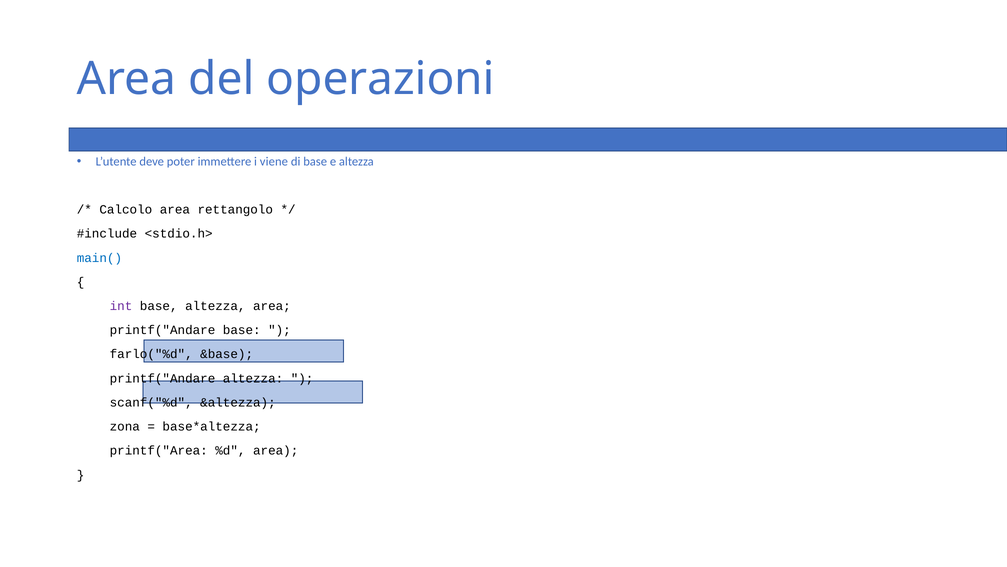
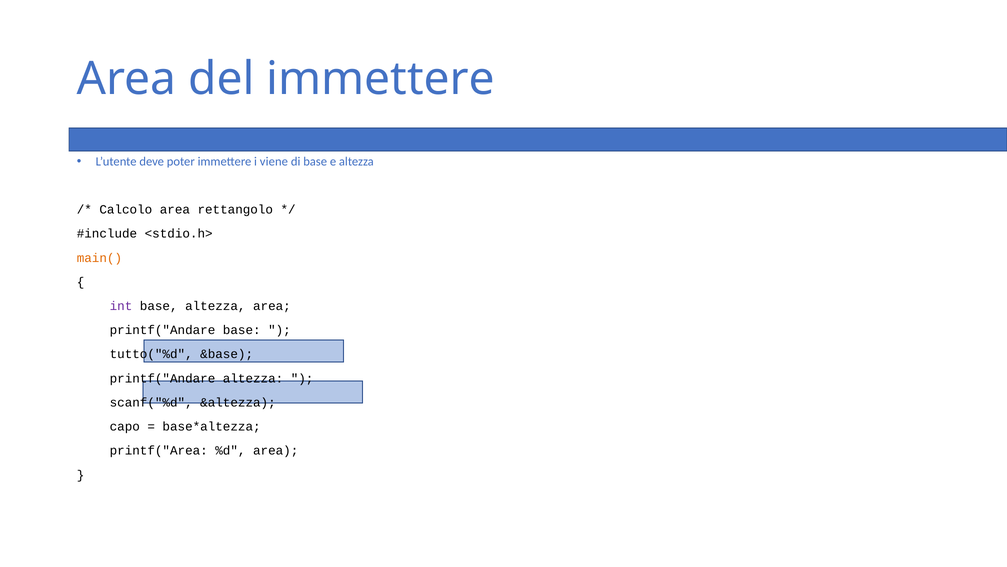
del operazioni: operazioni -> immettere
main( colour: blue -> orange
farlo("%d: farlo("%d -> tutto("%d
zona: zona -> capo
